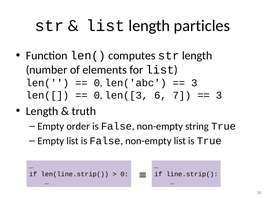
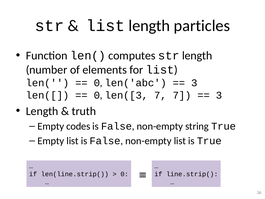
len([3 6: 6 -> 7
order: order -> codes
